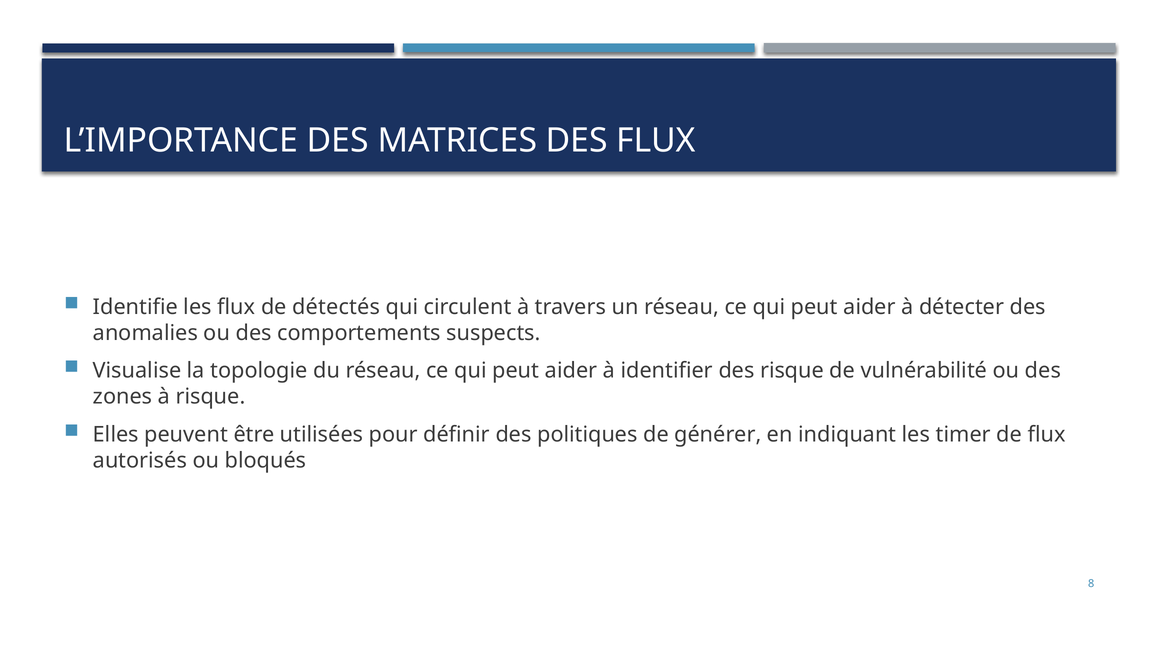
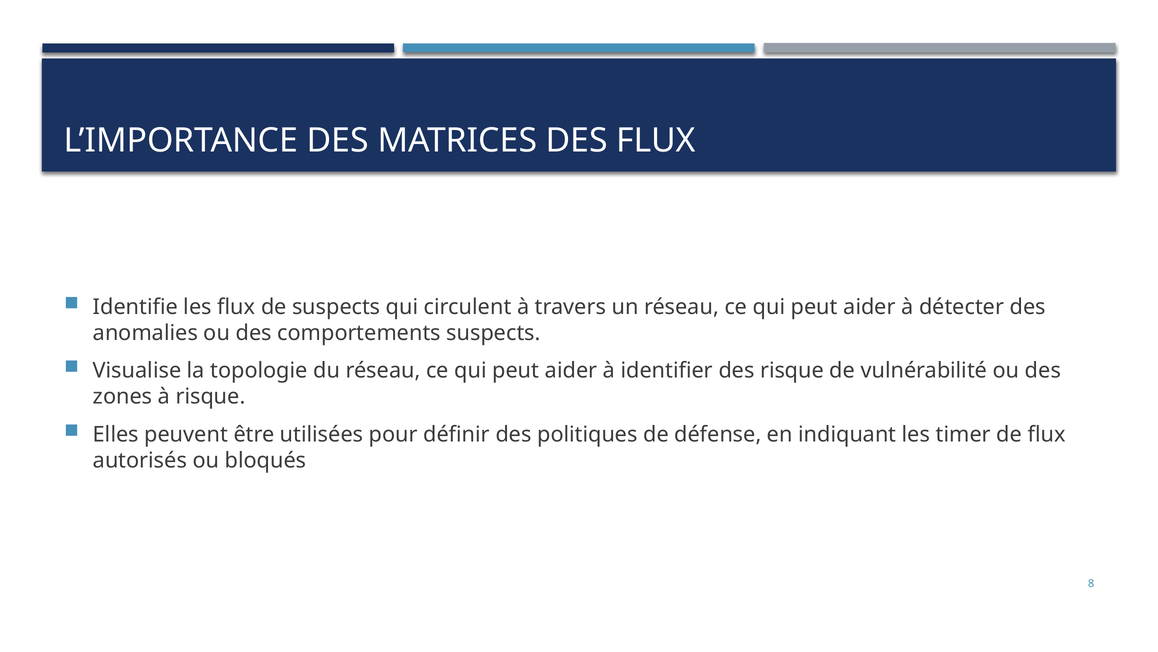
de détectés: détectés -> suspects
générer: générer -> défense
